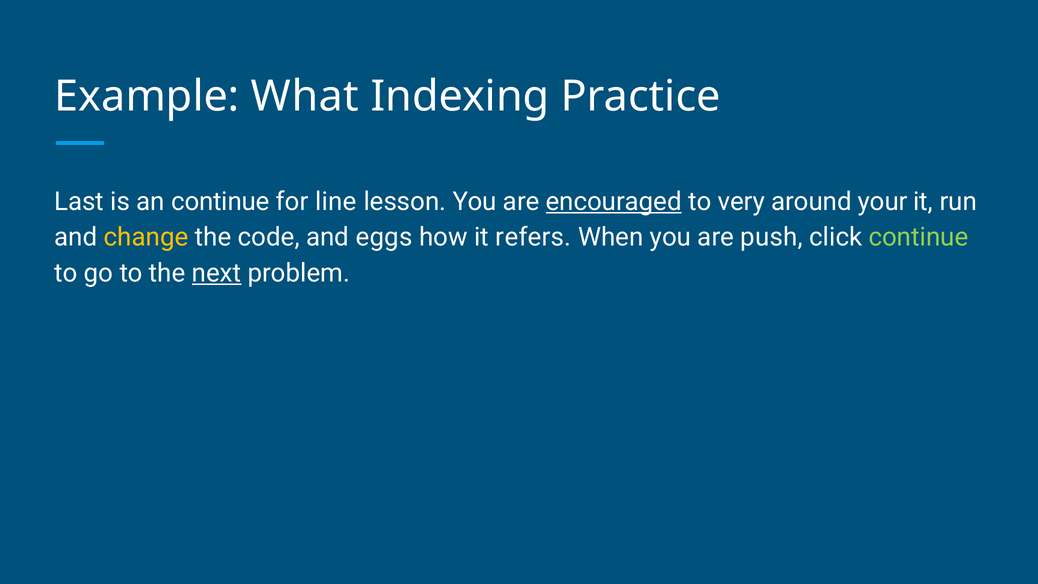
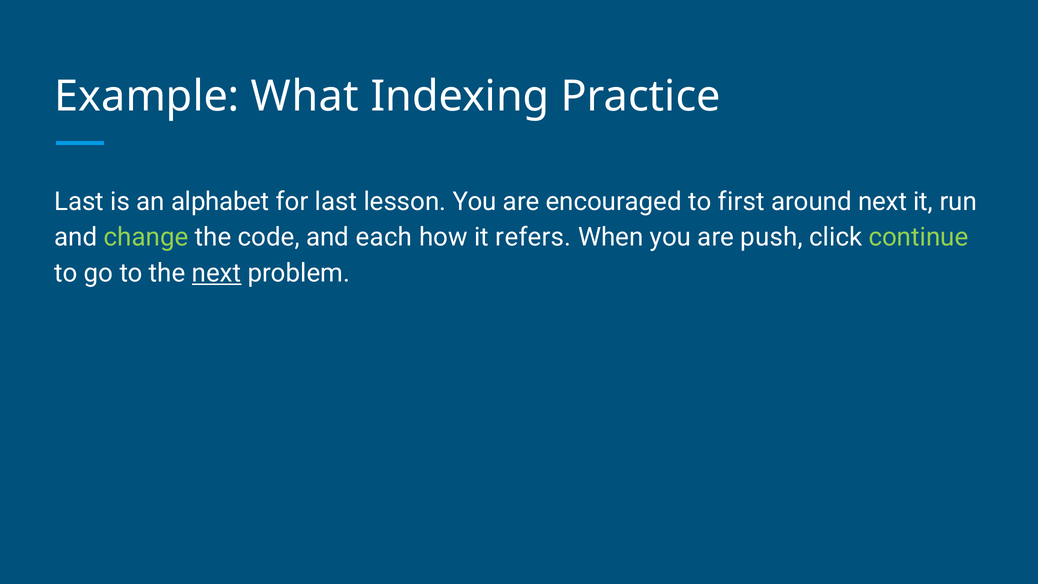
an continue: continue -> alphabet
for line: line -> last
encouraged underline: present -> none
very: very -> first
around your: your -> next
change colour: yellow -> light green
eggs: eggs -> each
